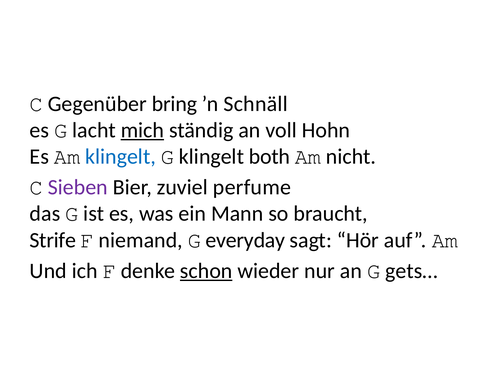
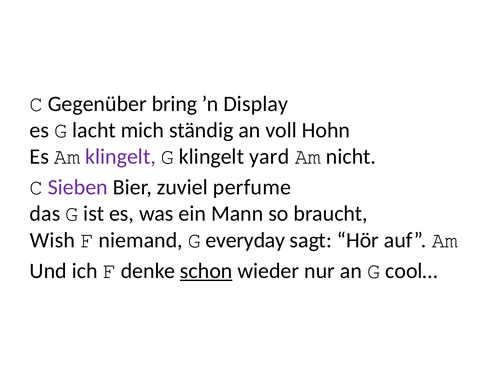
Schnäll: Schnäll -> Display
mich underline: present -> none
klingelt at (121, 156) colour: blue -> purple
both: both -> yard
Strife: Strife -> Wish
gets…: gets… -> cool…
